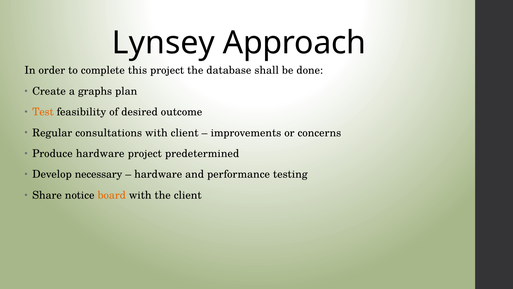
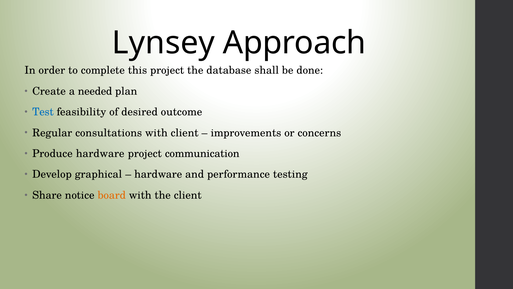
graphs: graphs -> needed
Test colour: orange -> blue
predetermined: predetermined -> communication
necessary: necessary -> graphical
